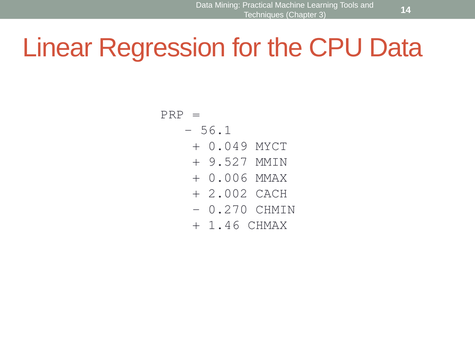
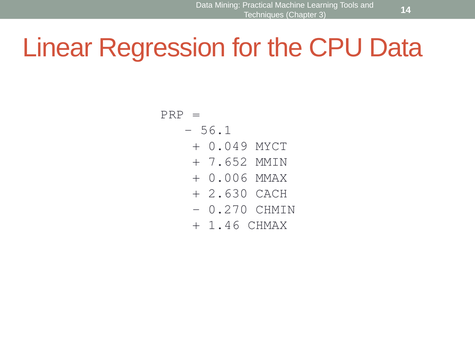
9.527: 9.527 -> 7.652
2.002: 2.002 -> 2.630
